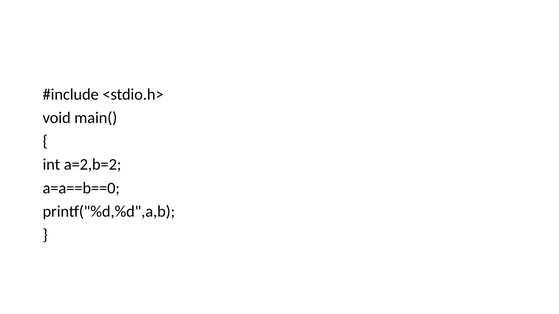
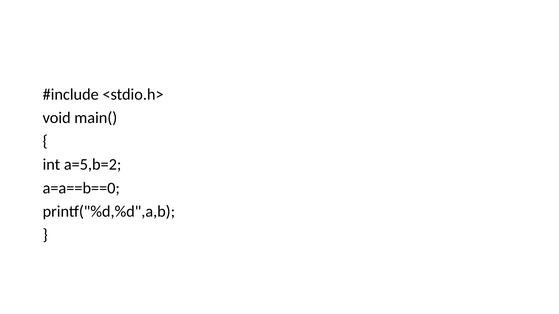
a=2,b=2: a=2,b=2 -> a=5,b=2
